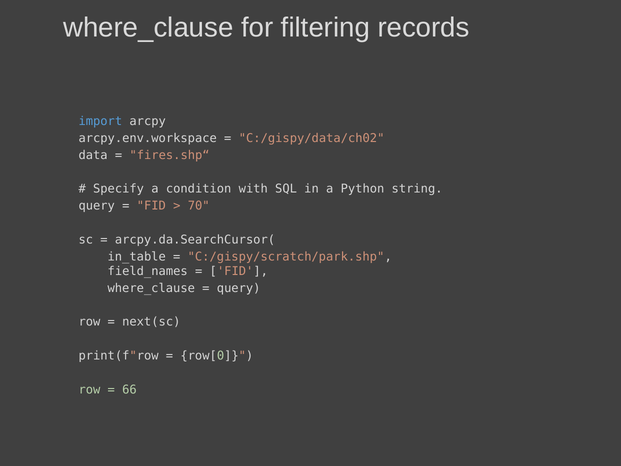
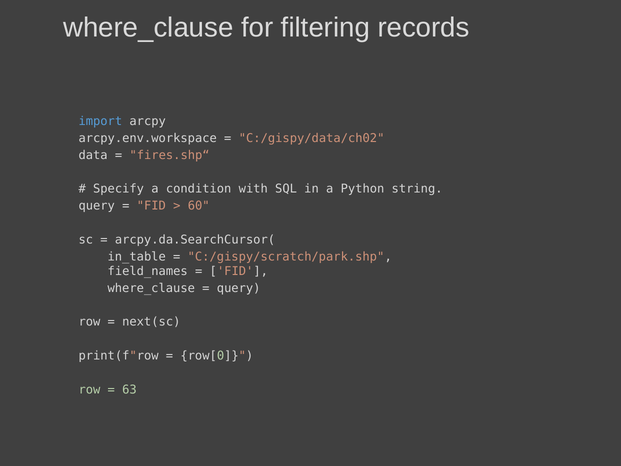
70: 70 -> 60
66: 66 -> 63
